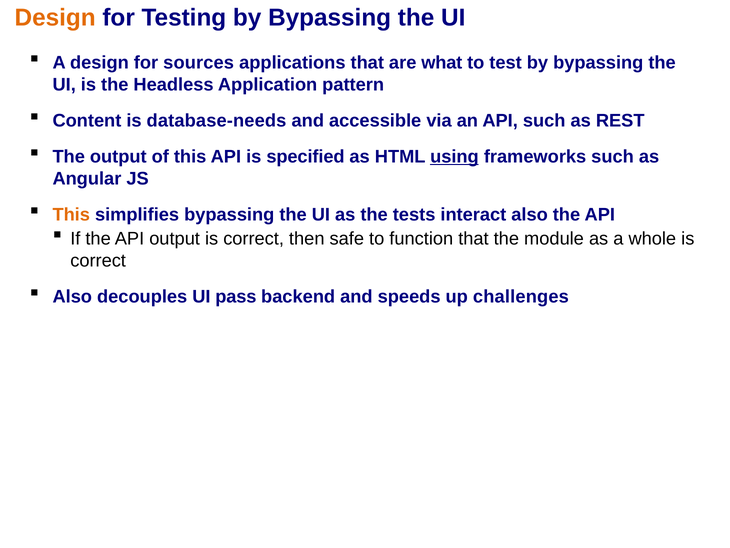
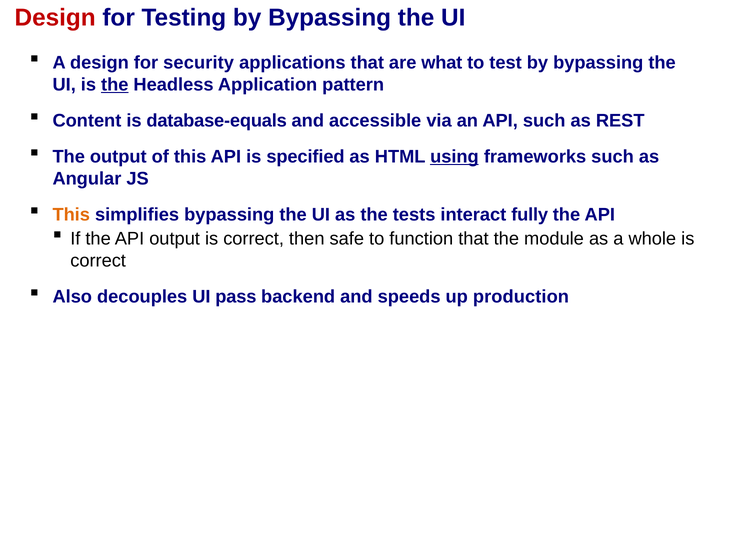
Design at (55, 18) colour: orange -> red
sources: sources -> security
the at (115, 84) underline: none -> present
database-needs: database-needs -> database-equals
interact also: also -> fully
challenges: challenges -> production
